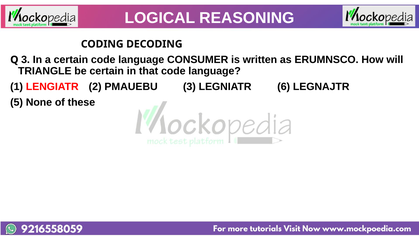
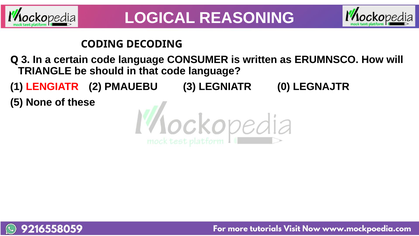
be certain: certain -> should
6: 6 -> 0
